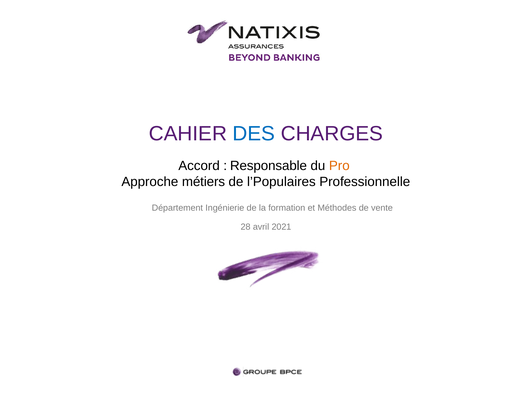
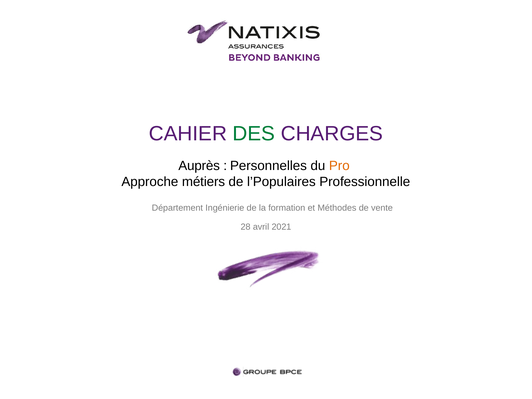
DES colour: blue -> green
Accord: Accord -> Auprès
Responsable: Responsable -> Personnelles
